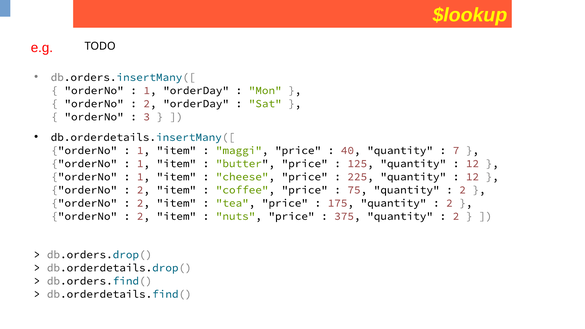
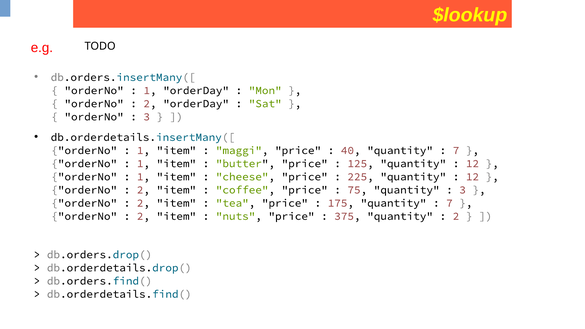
2 at (463, 190): 2 -> 3
2 at (449, 203): 2 -> 7
